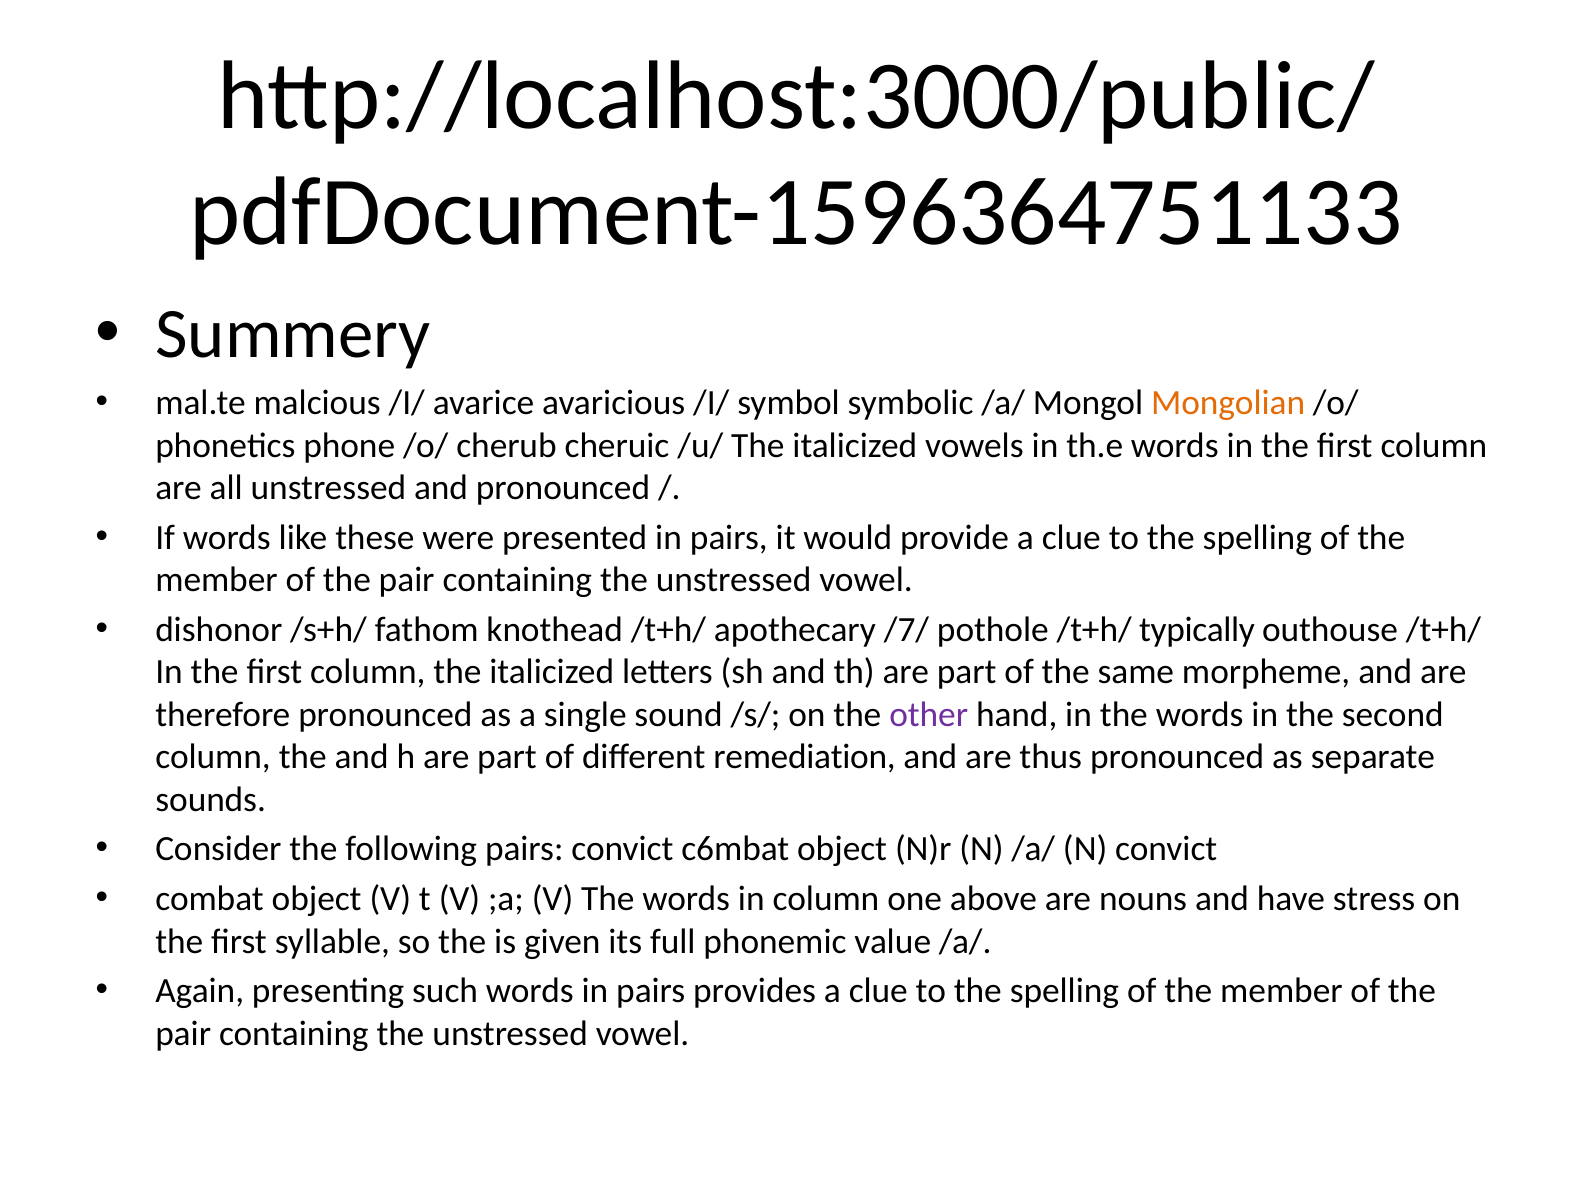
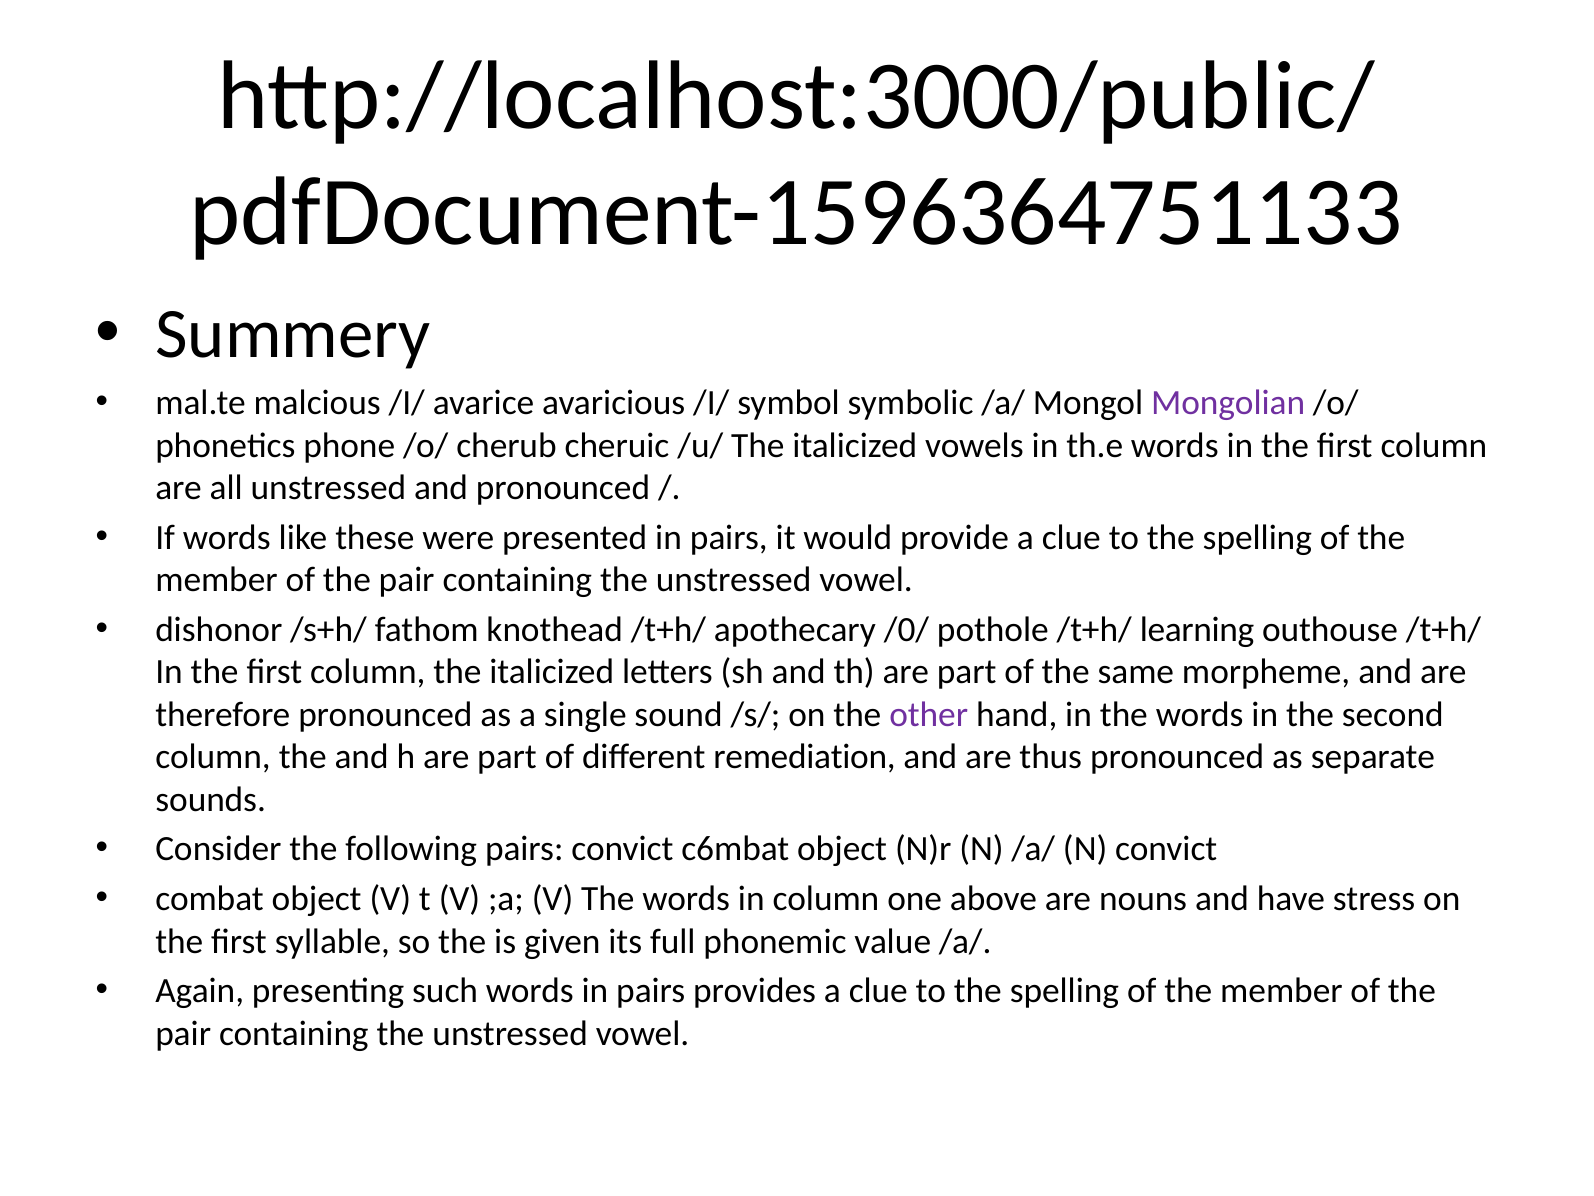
Mongolian colour: orange -> purple
/7/: /7/ -> /0/
typically: typically -> learning
